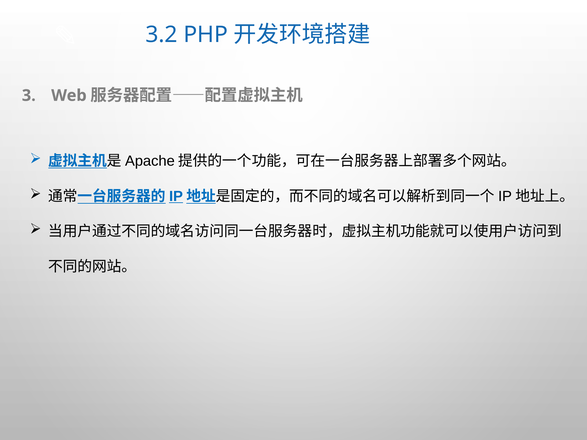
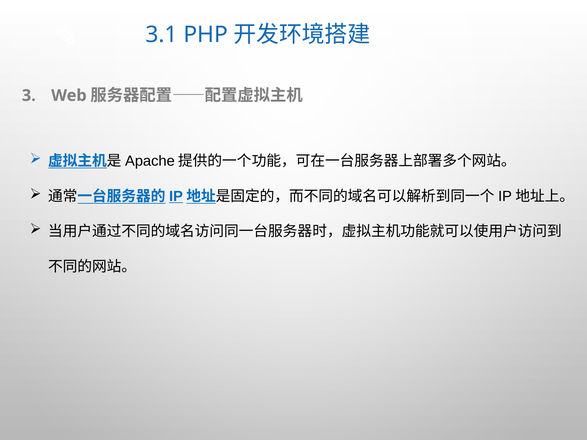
3.2: 3.2 -> 3.1
